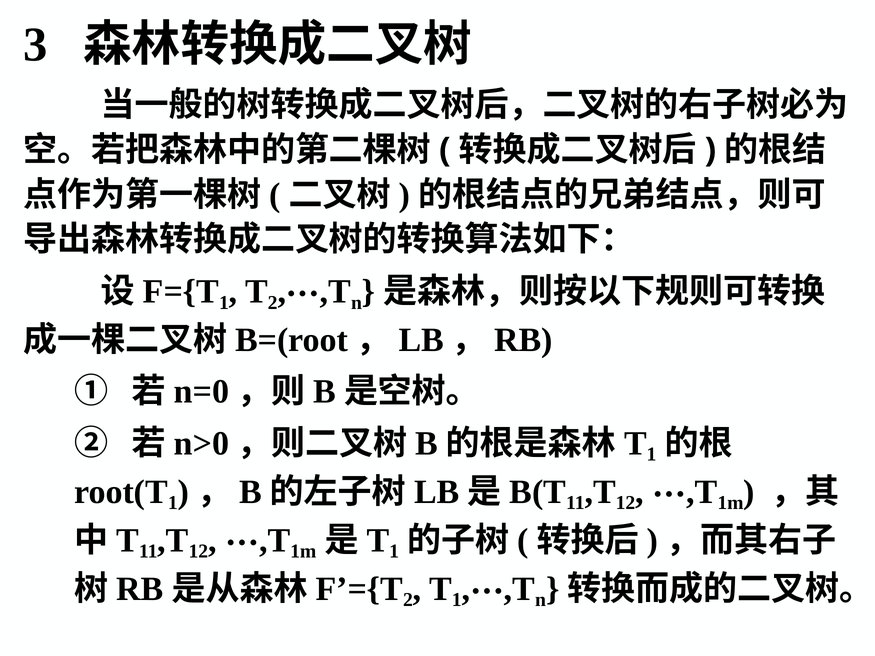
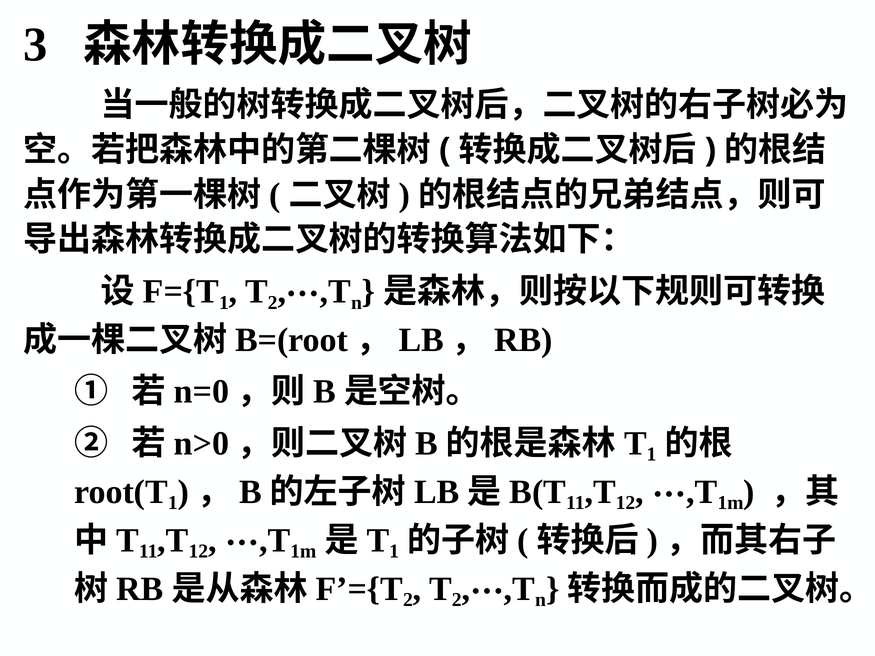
1 at (457, 600): 1 -> 2
